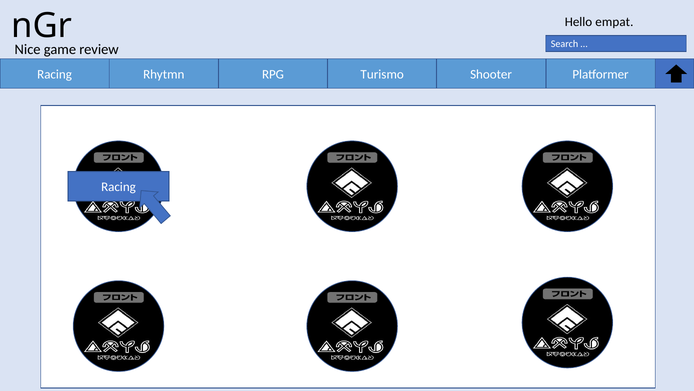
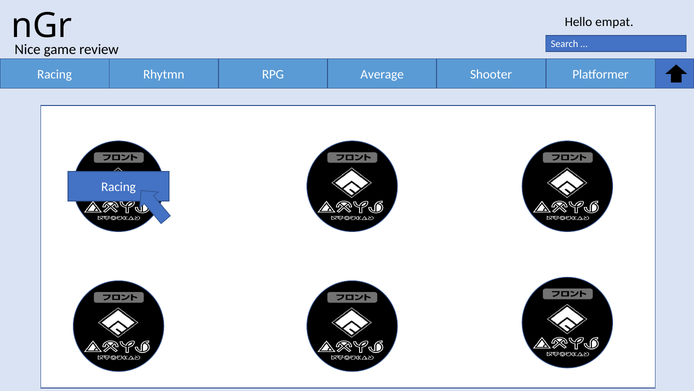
Turismo: Turismo -> Average
